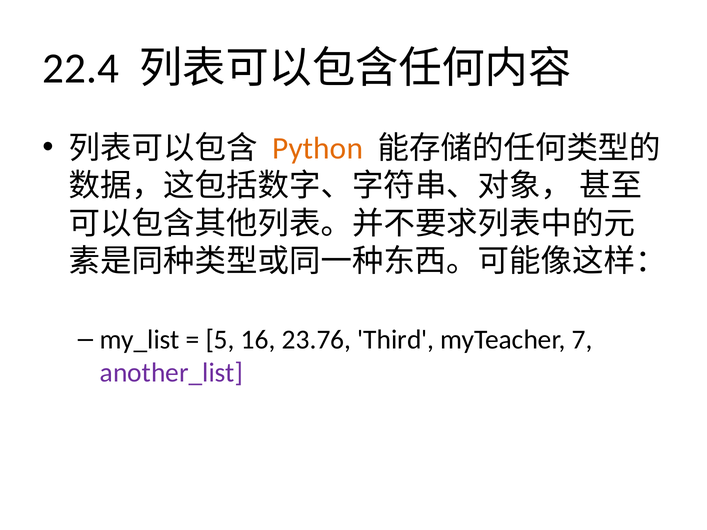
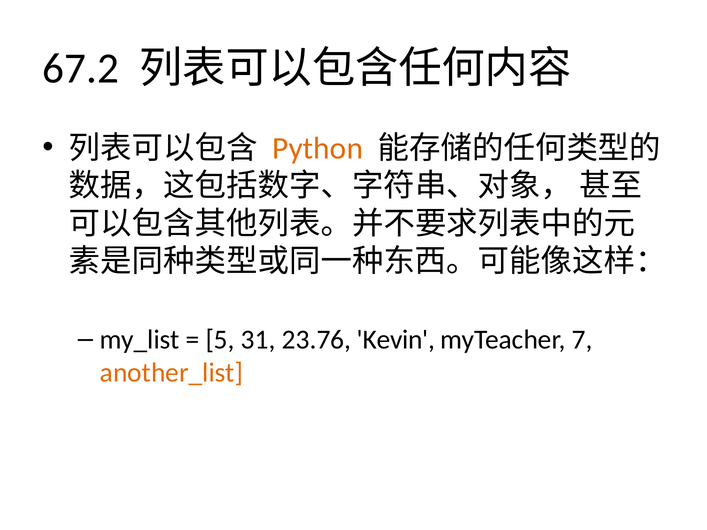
22.4: 22.4 -> 67.2
16: 16 -> 31
Third: Third -> Kevin
another_list colour: purple -> orange
